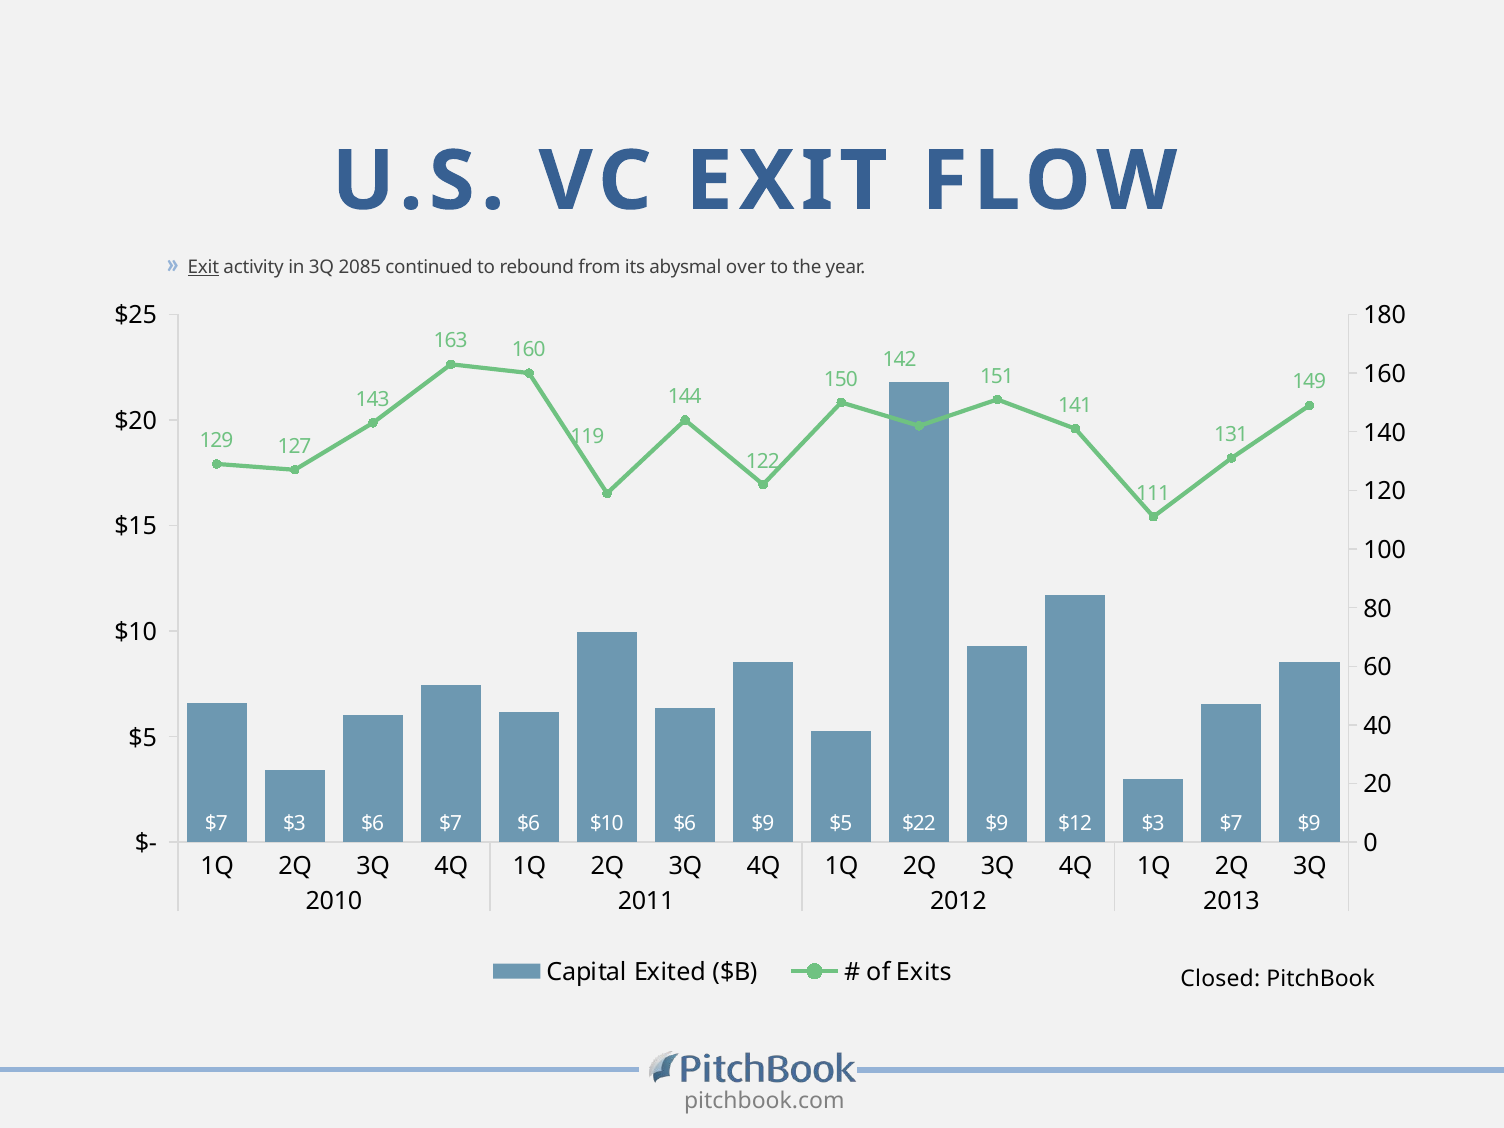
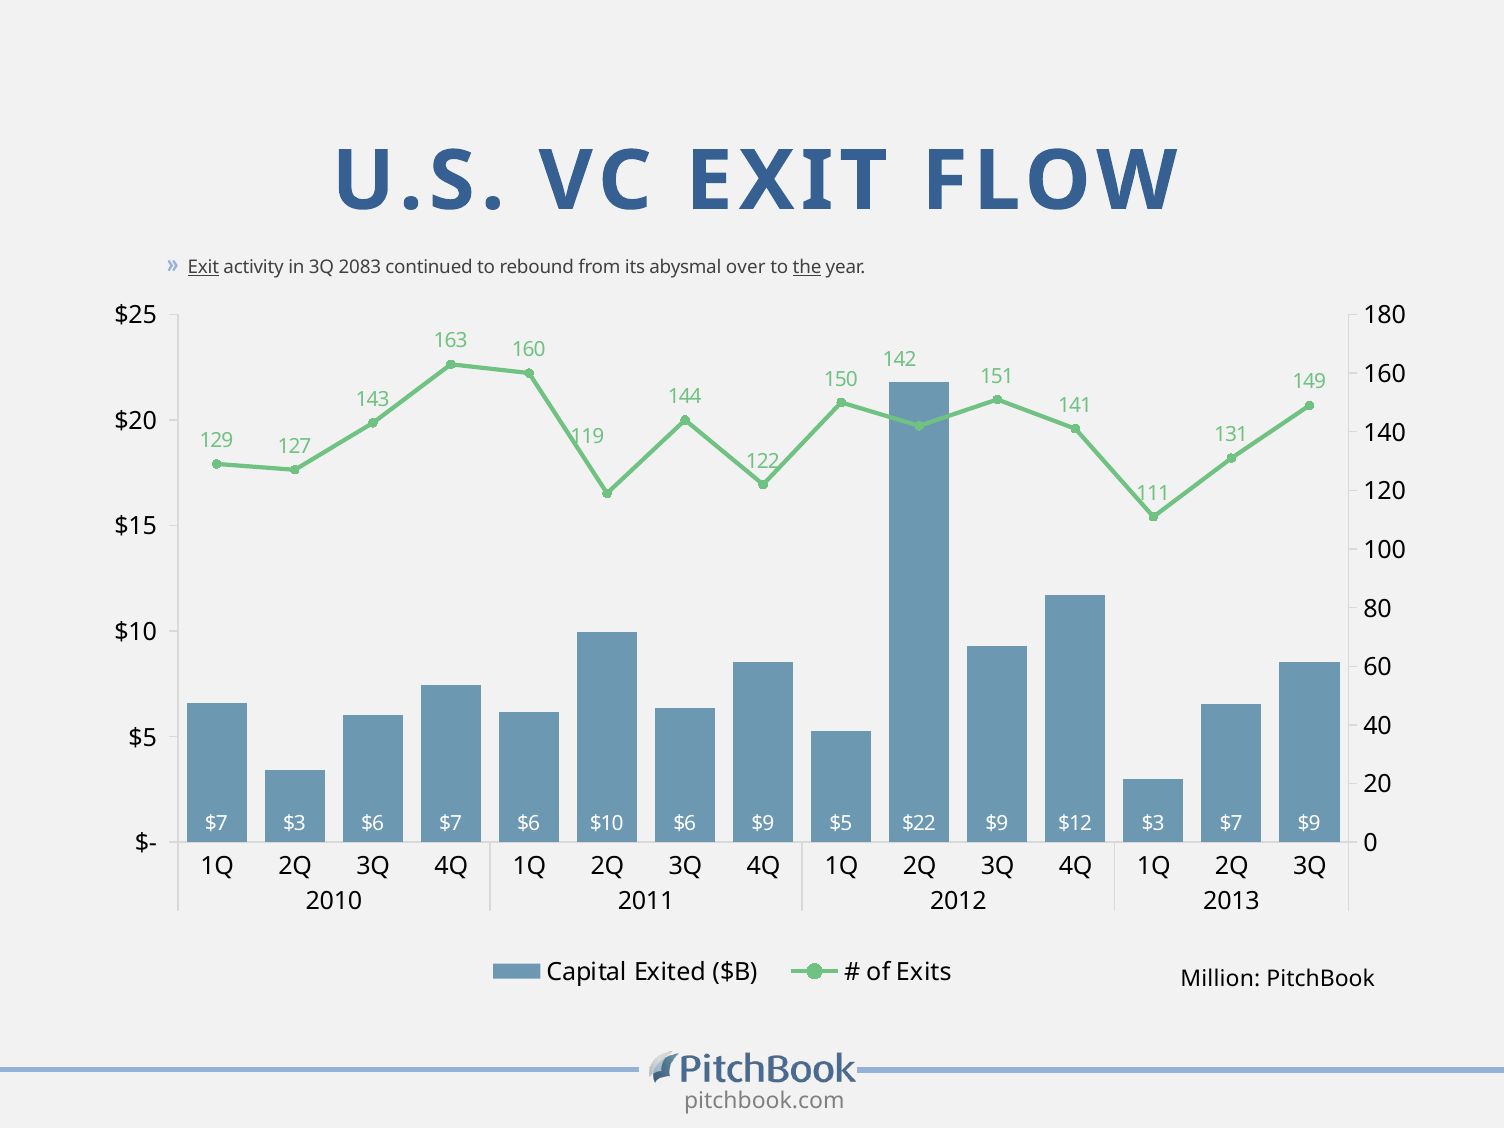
2085: 2085 -> 2083
the underline: none -> present
Closed: Closed -> Million
